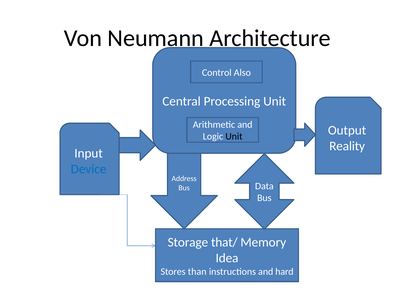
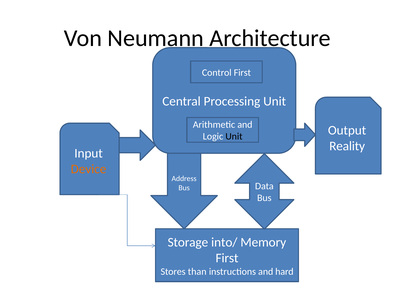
Control Also: Also -> First
Device colour: blue -> orange
that/: that/ -> into/
Idea at (227, 258): Idea -> First
